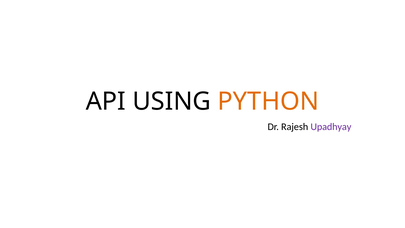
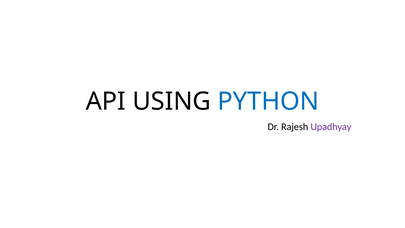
PYTHON colour: orange -> blue
